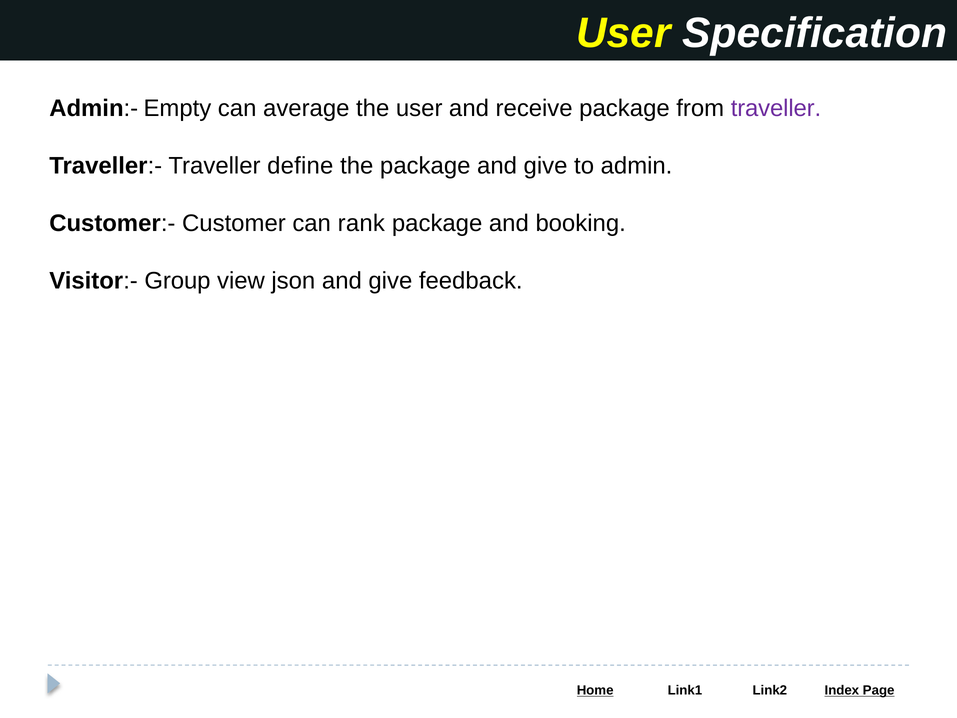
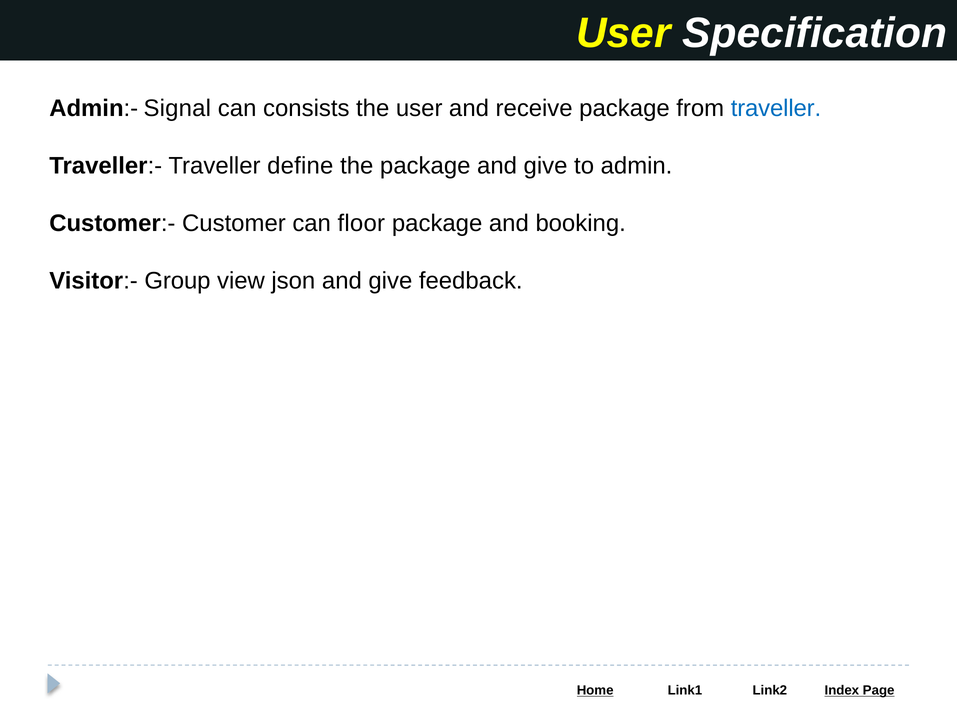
Empty: Empty -> Signal
average: average -> consists
traveller at (776, 108) colour: purple -> blue
rank: rank -> floor
